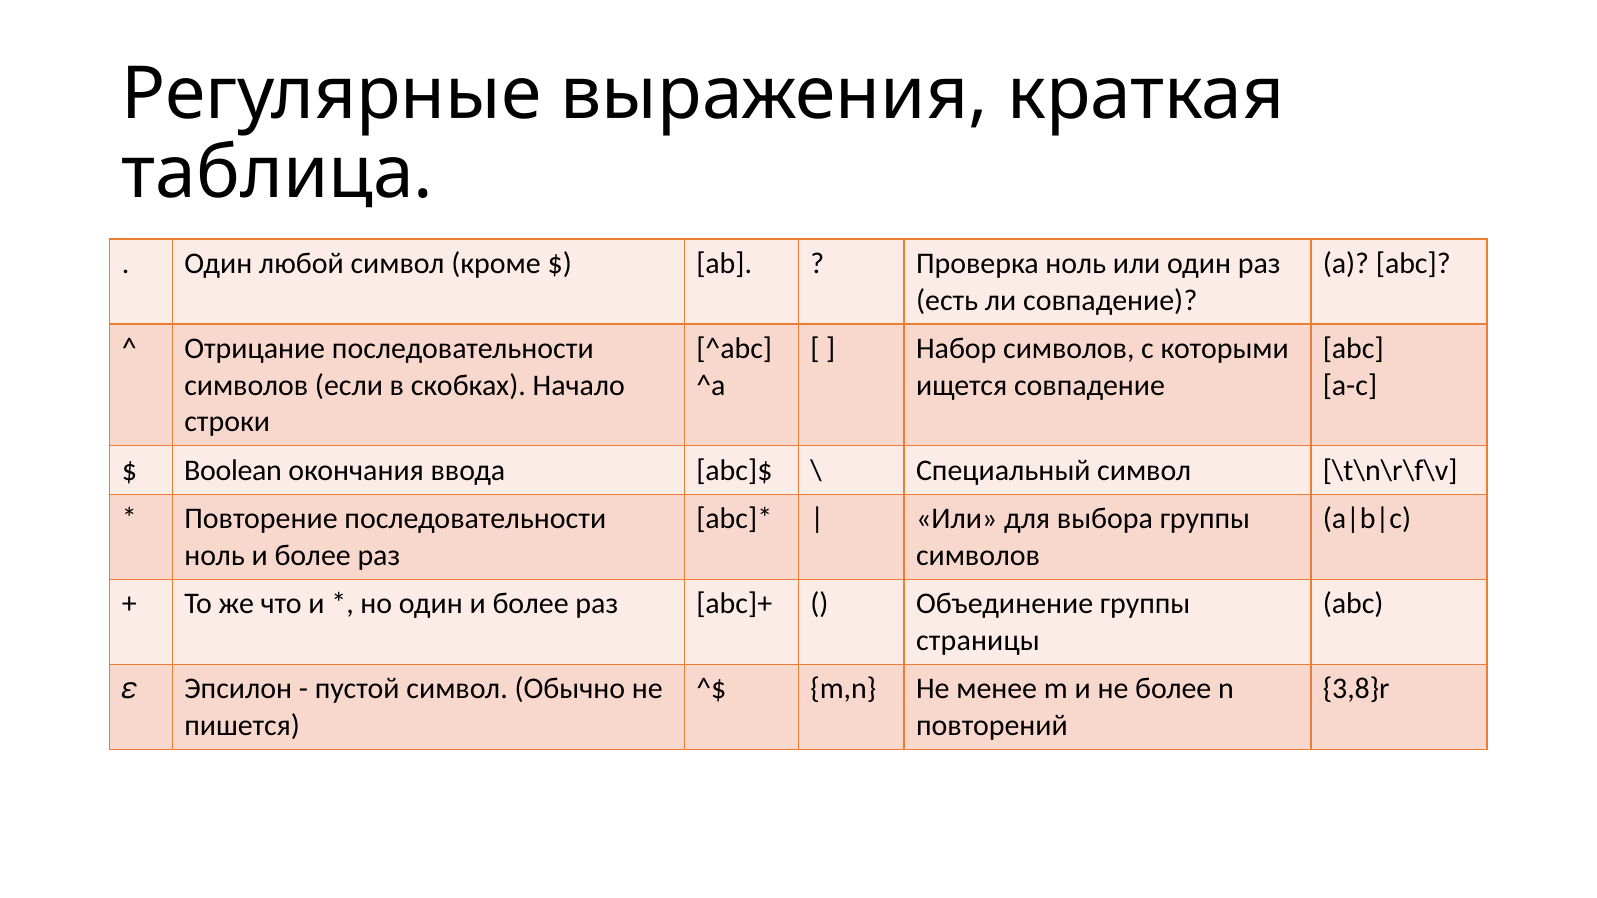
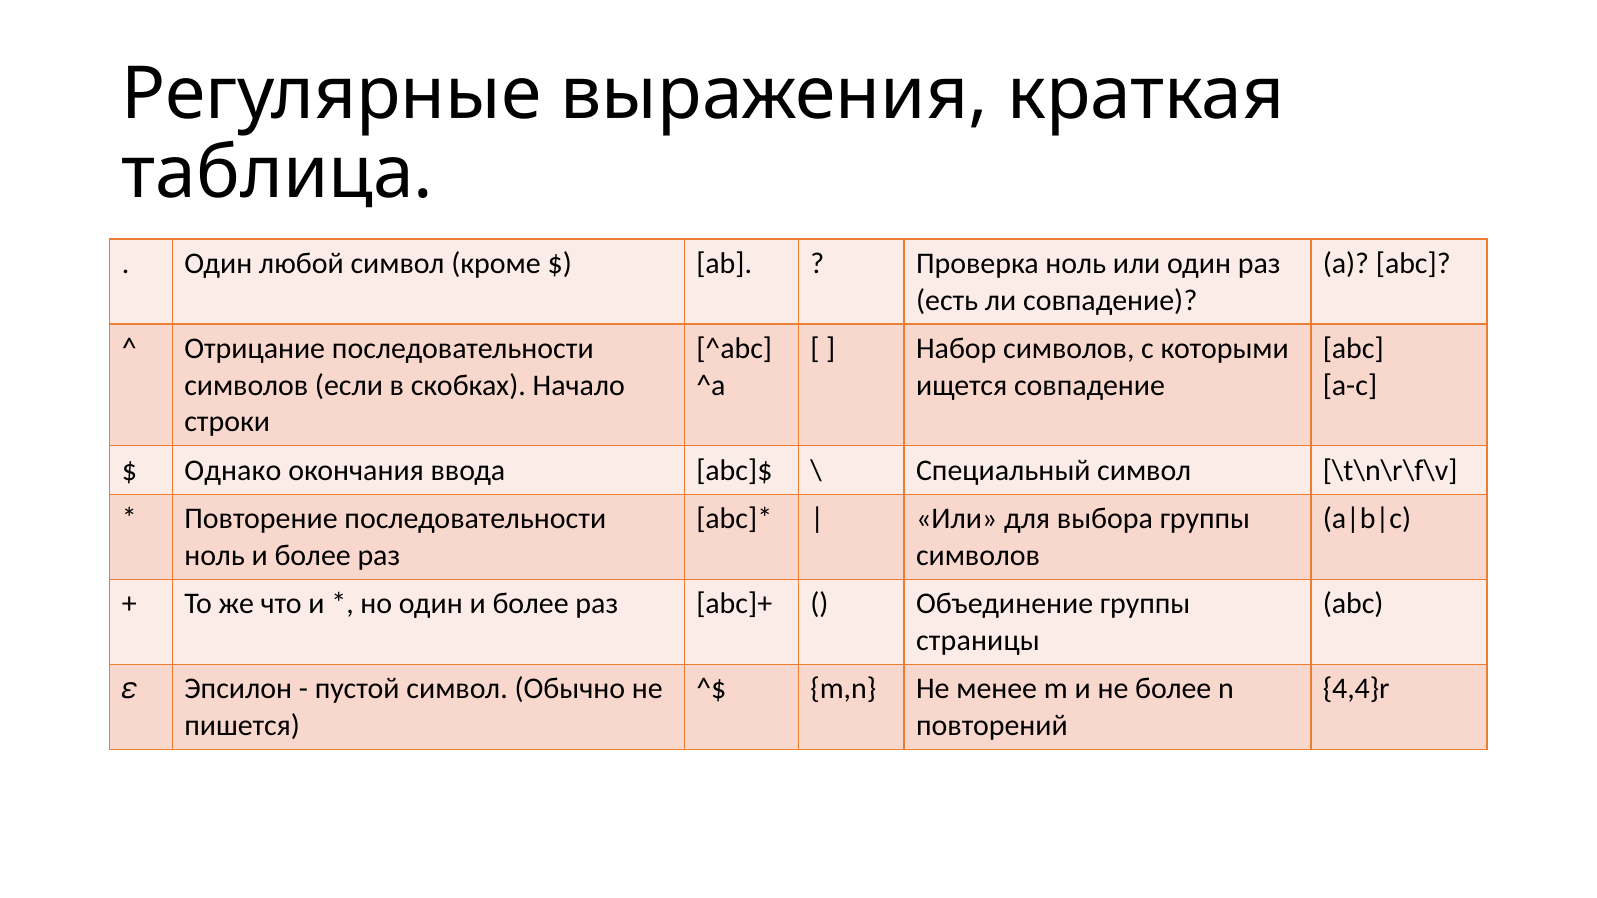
Boolean: Boolean -> Однако
3,8}r: 3,8}r -> 4,4}r
